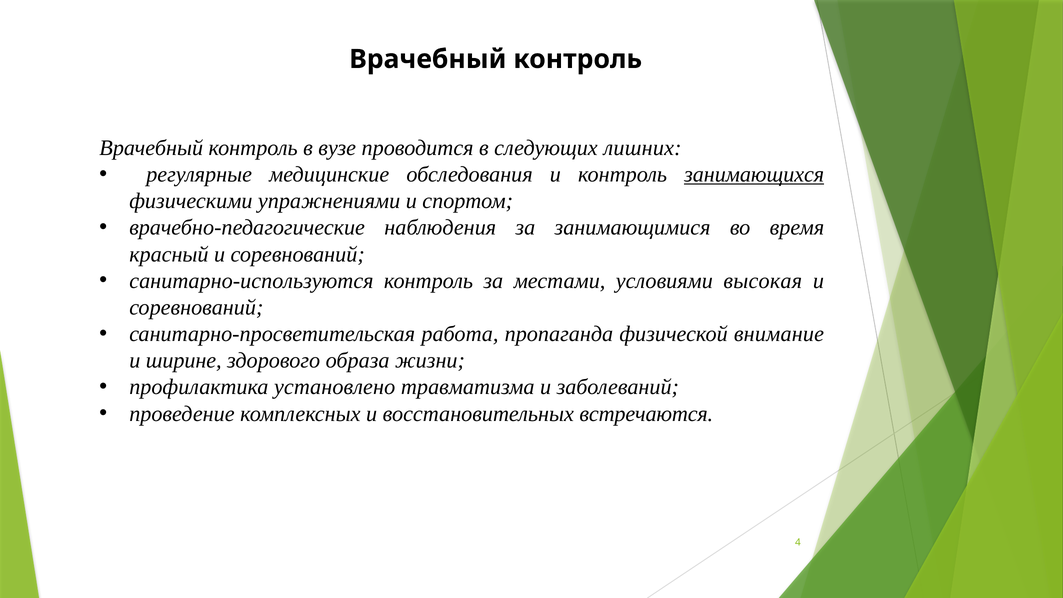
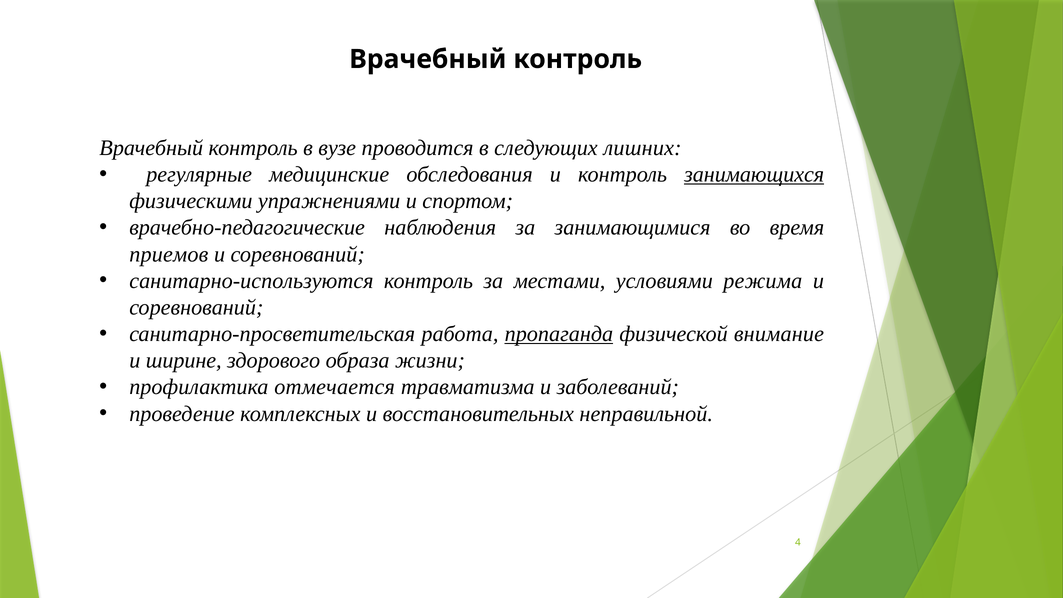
красный: красный -> приемов
высокая: высокая -> режима
пропаганда underline: none -> present
установлено: установлено -> отмечается
встречаются: встречаются -> неправильной
